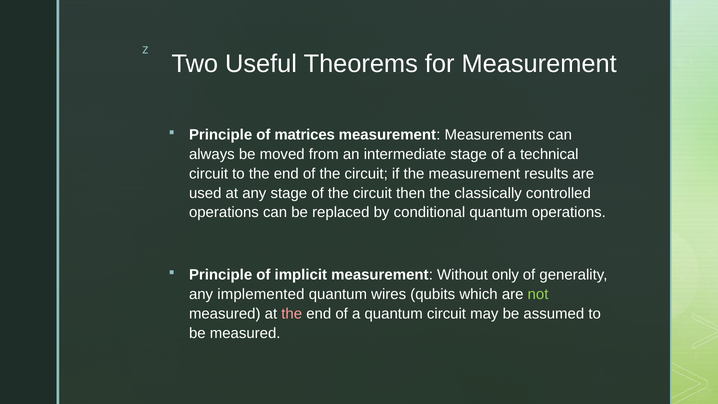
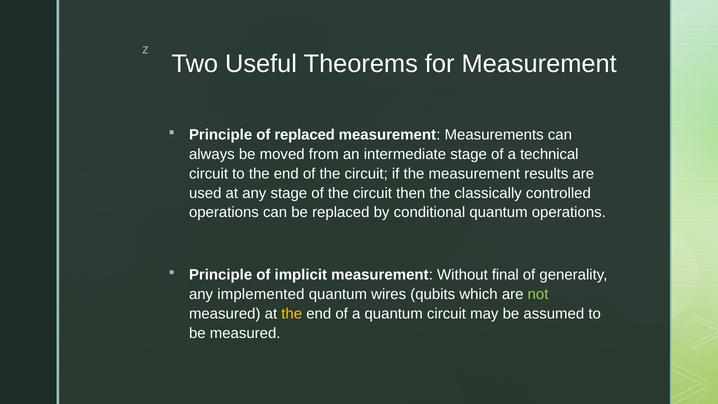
of matrices: matrices -> replaced
only: only -> final
the at (292, 314) colour: pink -> yellow
